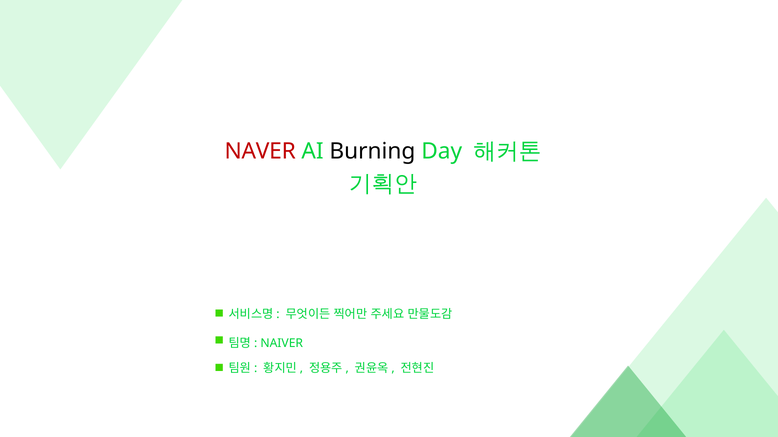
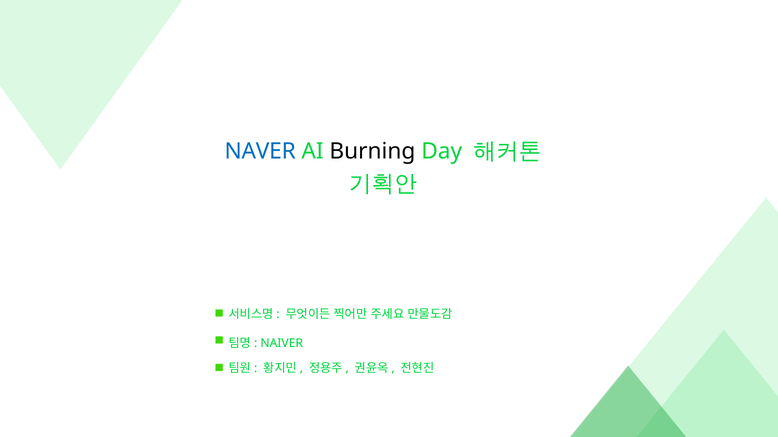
NAVER colour: red -> blue
